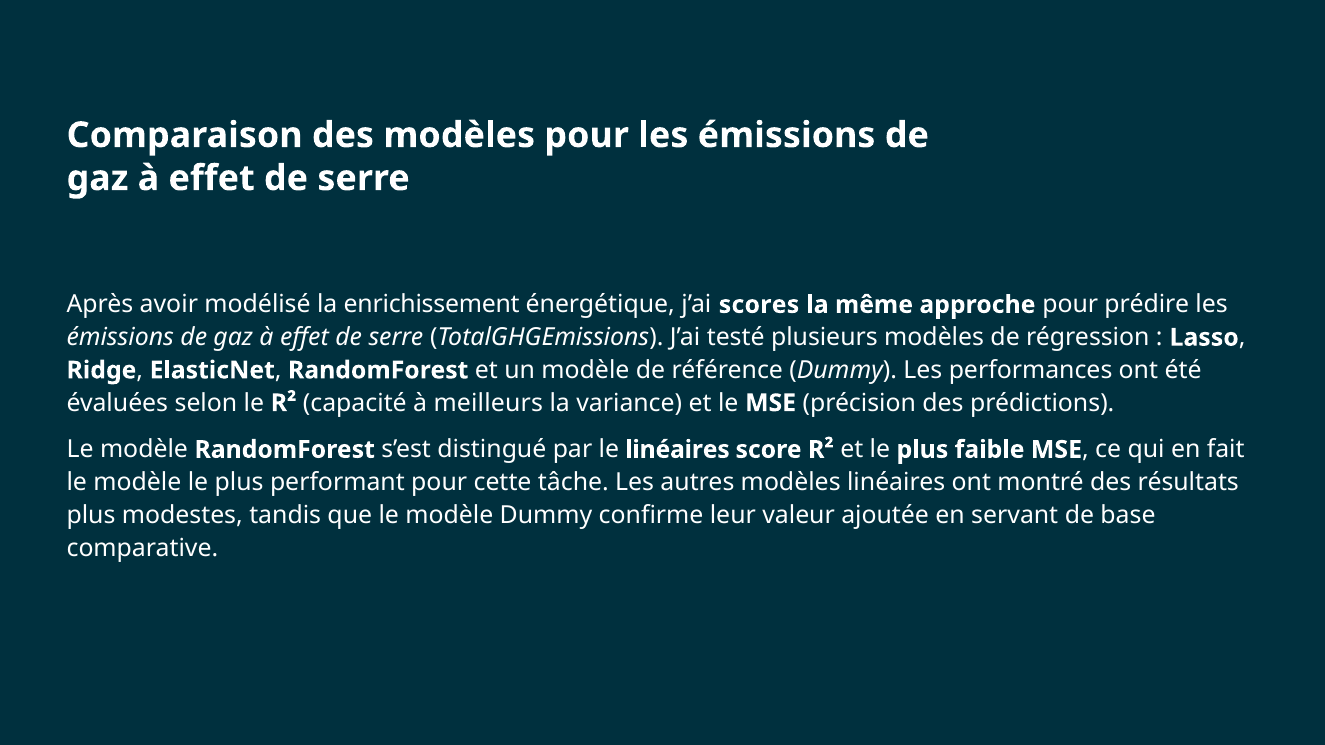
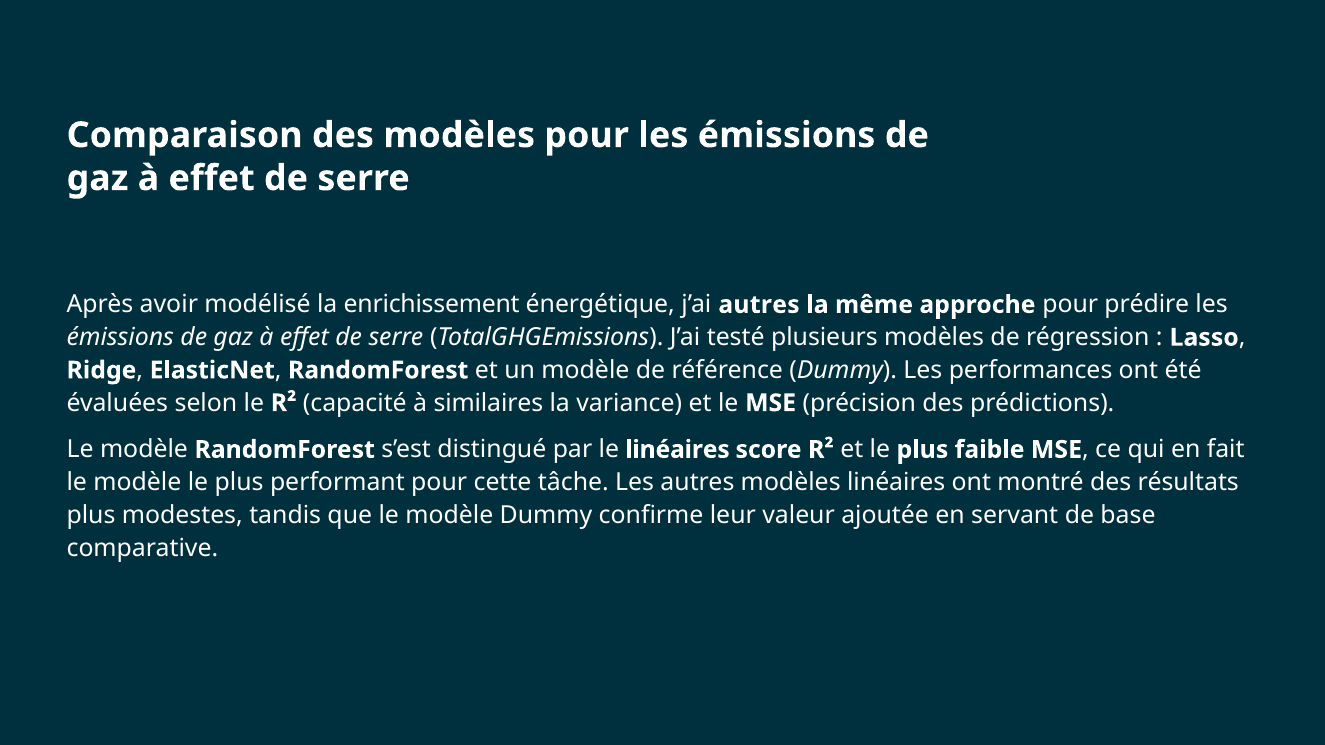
j’ai scores: scores -> autres
meilleurs: meilleurs -> similaires
